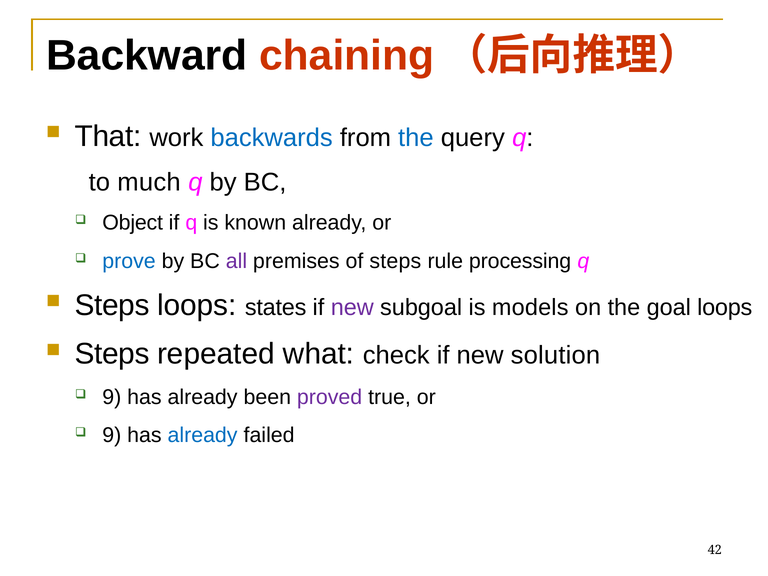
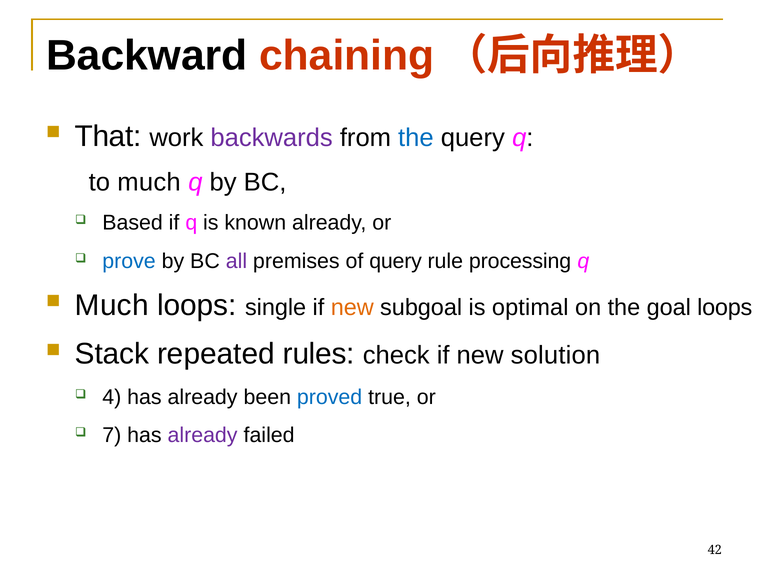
backwards colour: blue -> purple
Object: Object -> Based
of steps: steps -> query
Steps at (112, 305): Steps -> Much
states: states -> single
new at (352, 308) colour: purple -> orange
models: models -> optimal
Steps at (112, 354): Steps -> Stack
what: what -> rules
9 at (112, 397): 9 -> 4
proved colour: purple -> blue
9 at (112, 435): 9 -> 7
already at (203, 435) colour: blue -> purple
